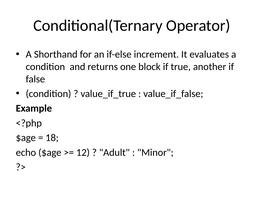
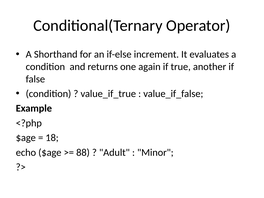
block: block -> again
12: 12 -> 88
